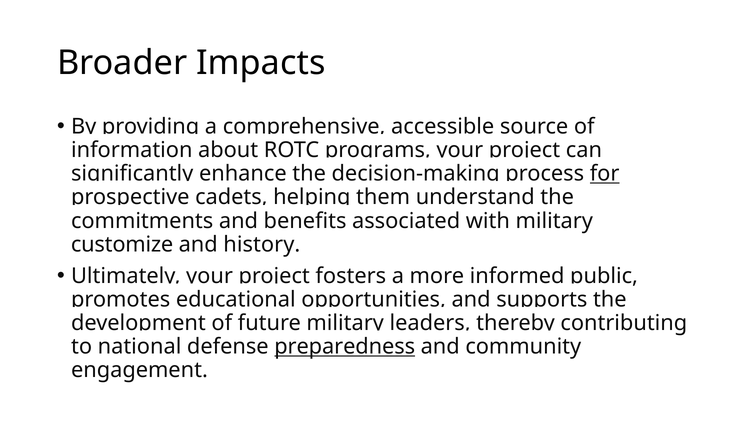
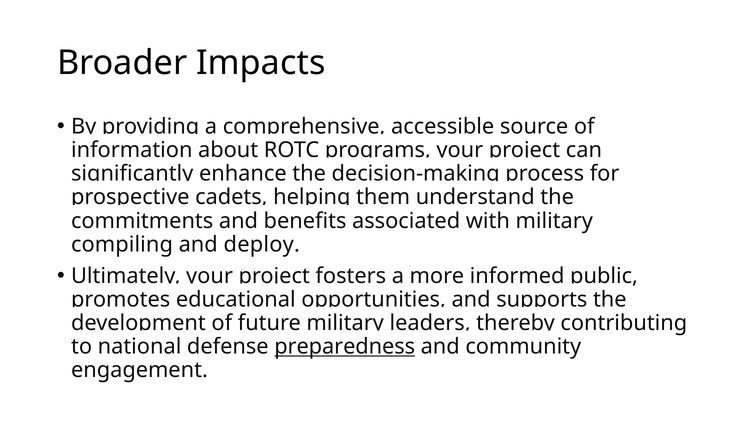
for underline: present -> none
customize: customize -> compiling
history: history -> deploy
